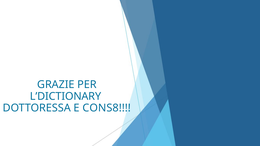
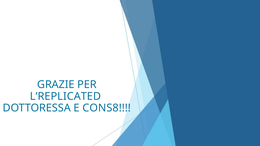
L’DICTIONARY: L’DICTIONARY -> L’REPLICATED
